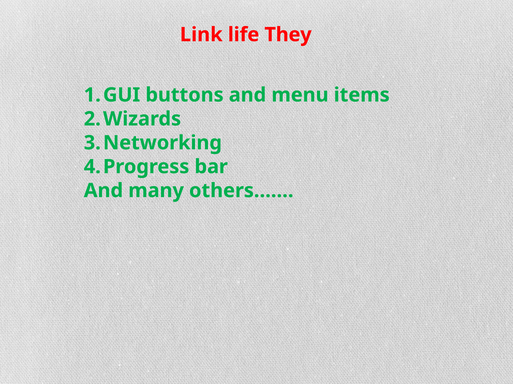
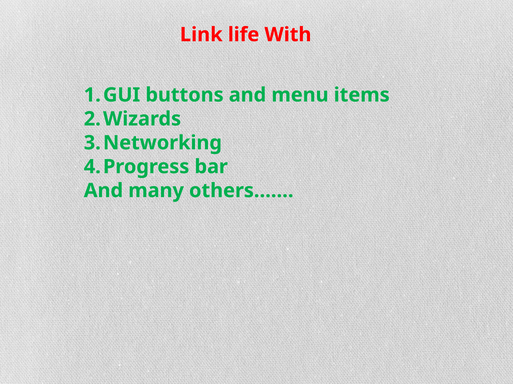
They: They -> With
